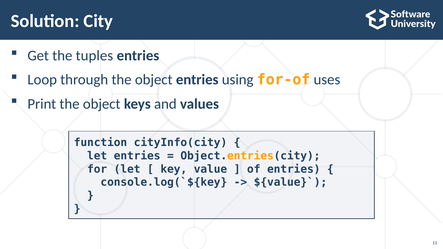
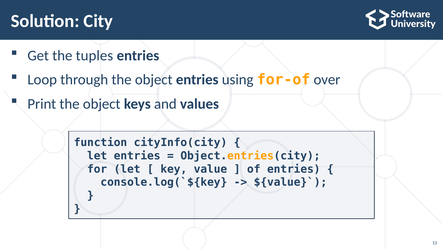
uses: uses -> over
